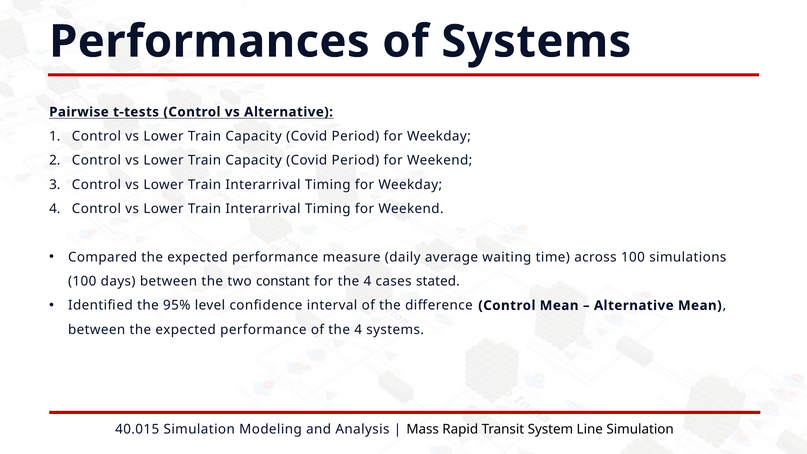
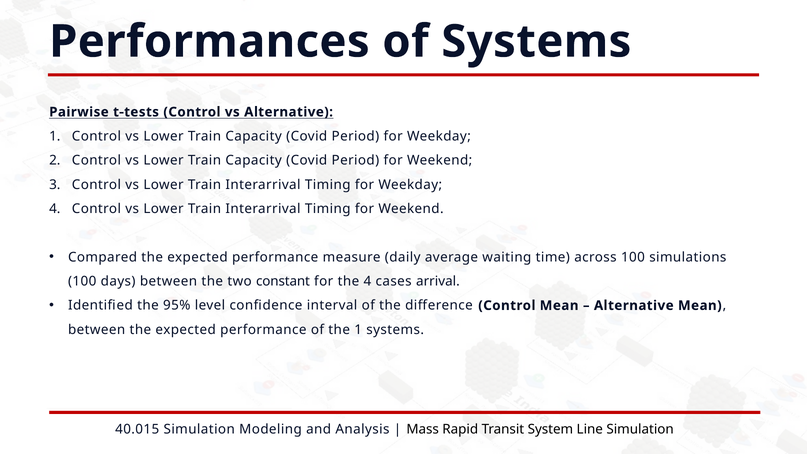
stated: stated -> arrival
of the 4: 4 -> 1
